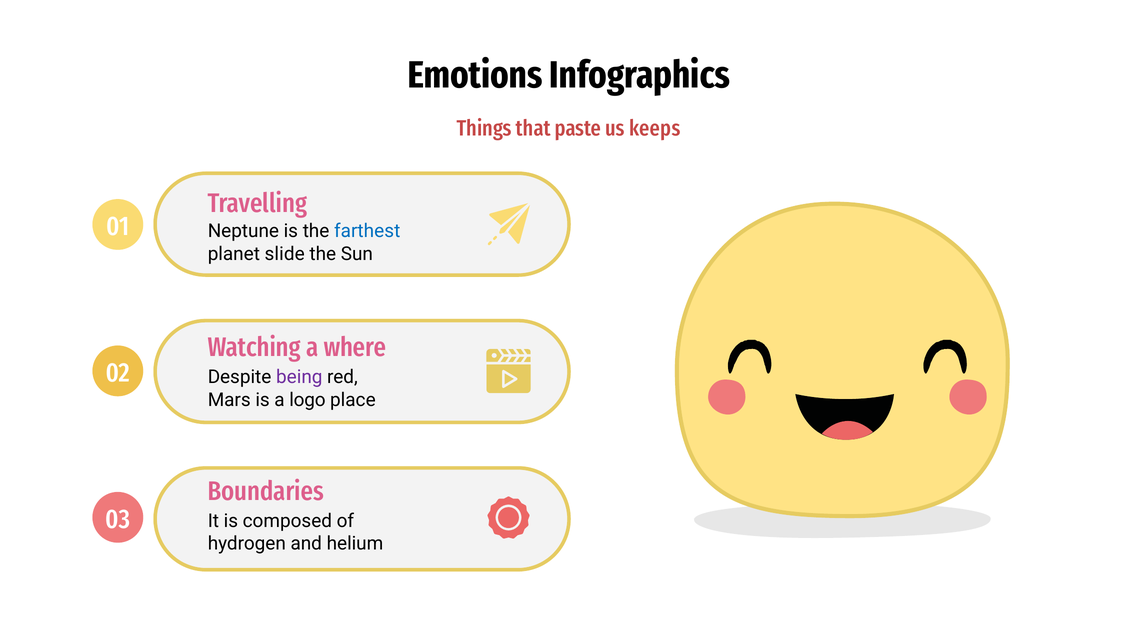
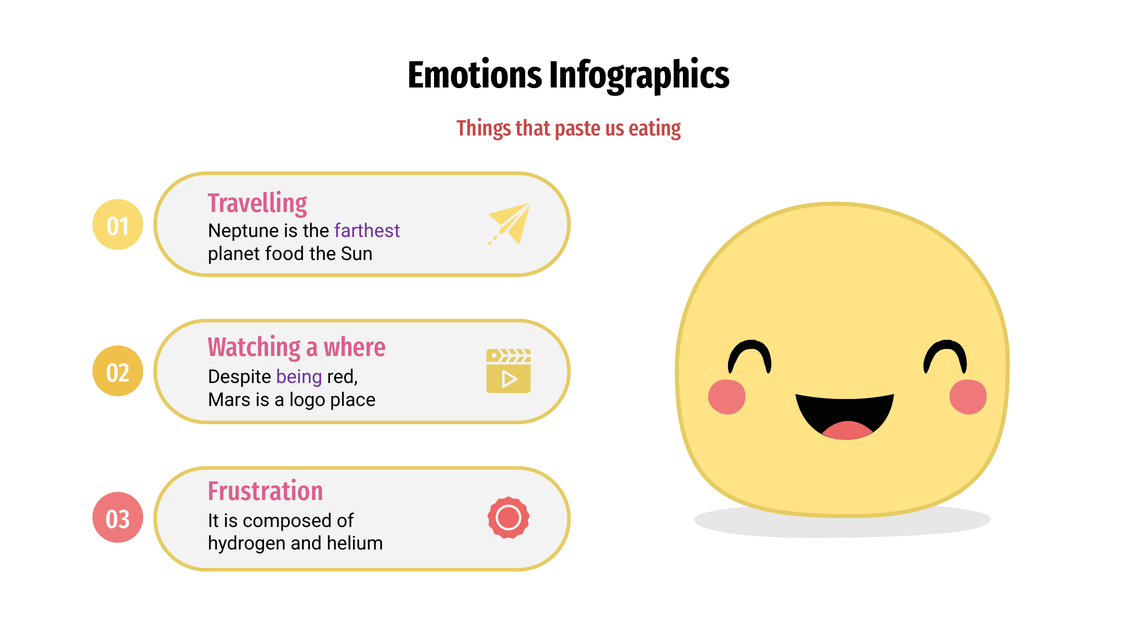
keeps: keeps -> eating
farthest colour: blue -> purple
slide: slide -> food
Boundaries: Boundaries -> Frustration
